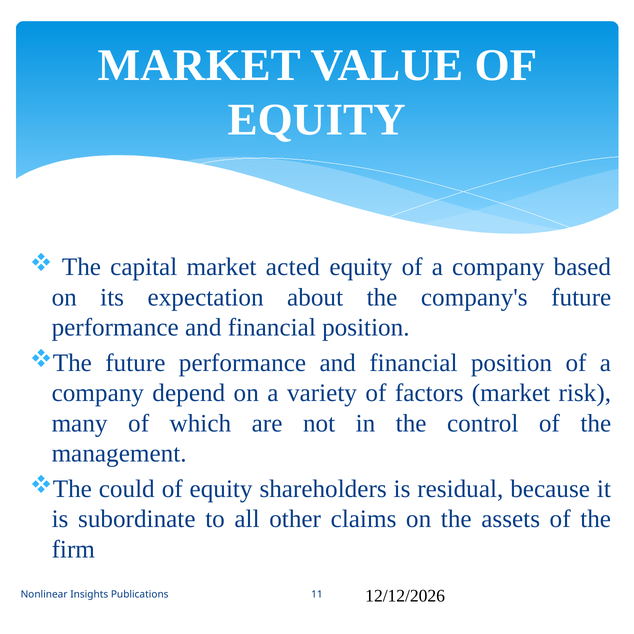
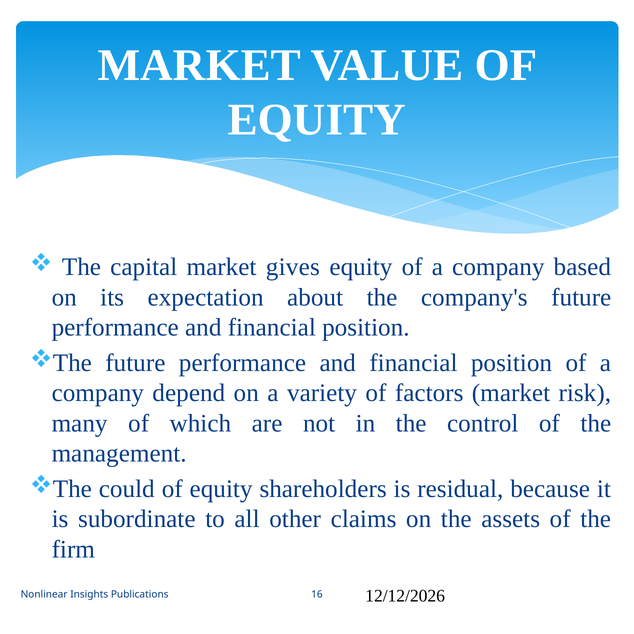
acted: acted -> gives
11: 11 -> 16
